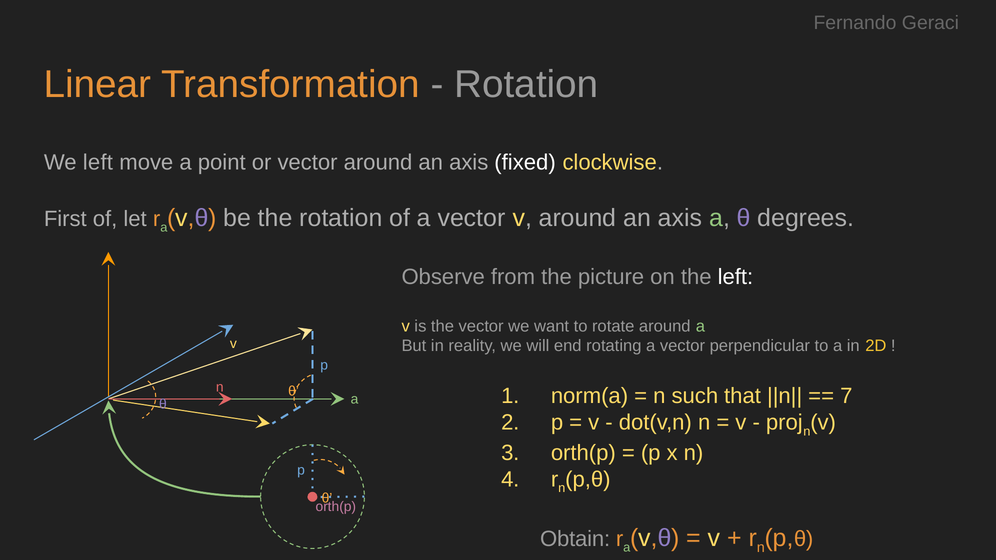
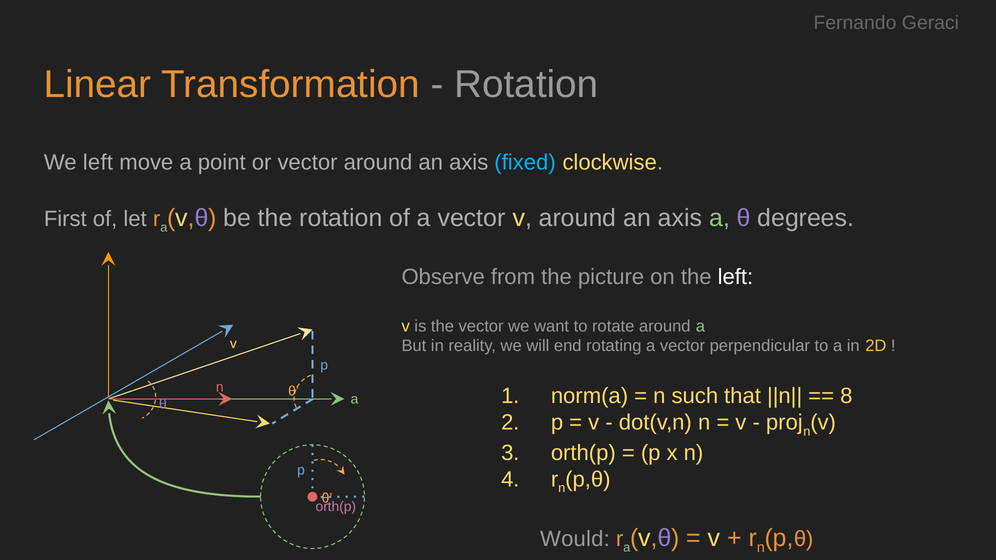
fixed colour: white -> light blue
7: 7 -> 8
Obtain: Obtain -> Would
